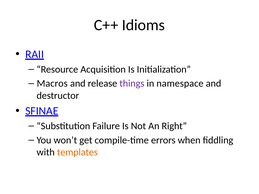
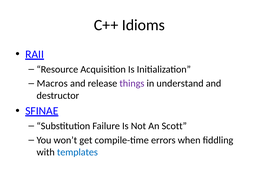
namespace: namespace -> understand
Right: Right -> Scott
templates colour: orange -> blue
